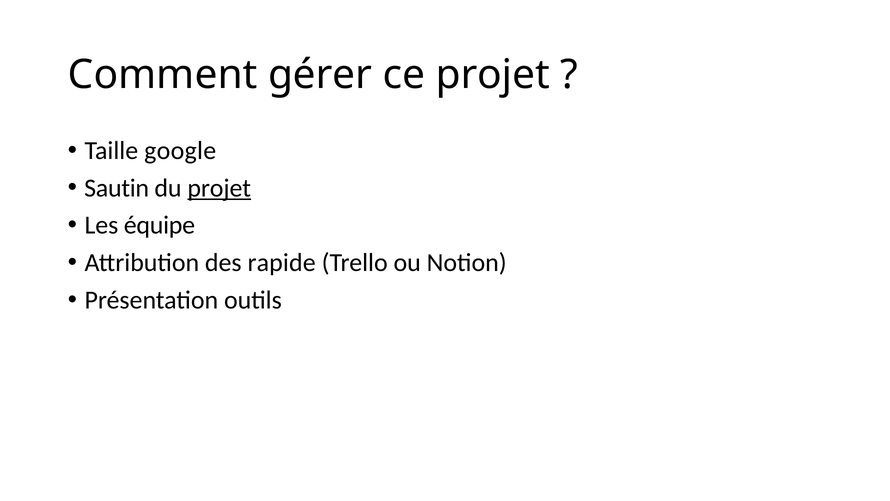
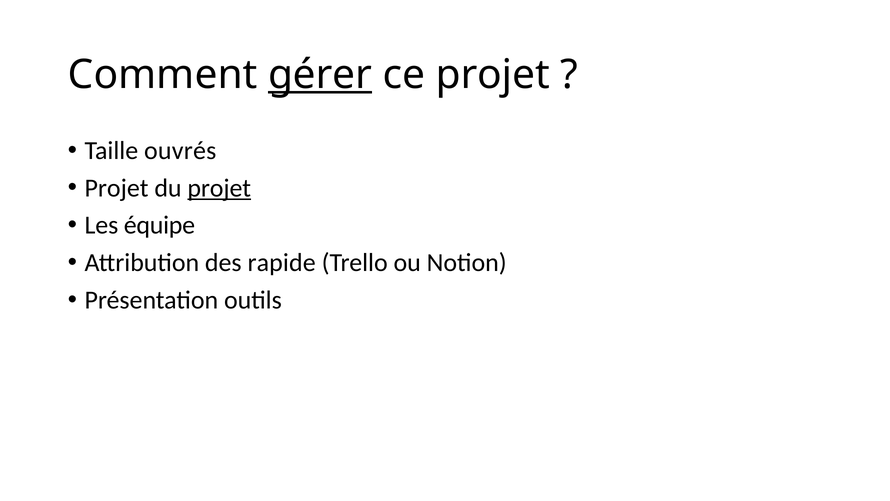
gérer underline: none -> present
google: google -> ouvrés
Sautin at (117, 188): Sautin -> Projet
